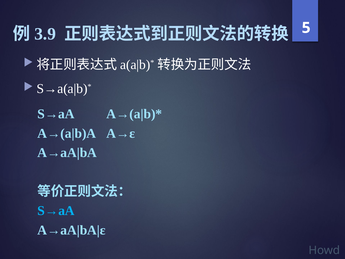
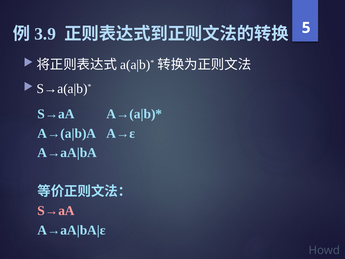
S→aA at (56, 211) colour: light blue -> pink
